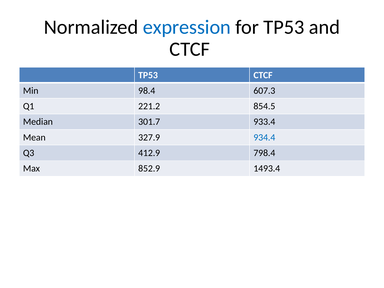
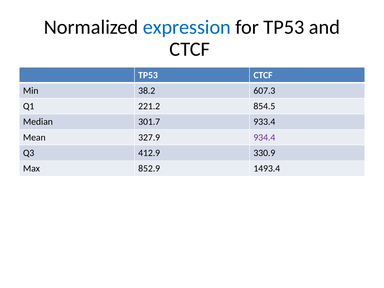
98.4: 98.4 -> 38.2
934.4 colour: blue -> purple
798.4: 798.4 -> 330.9
